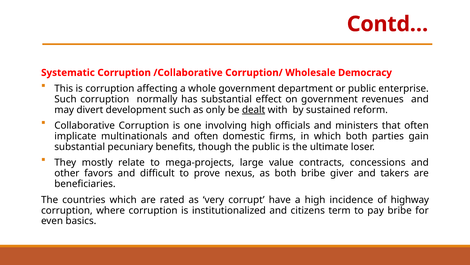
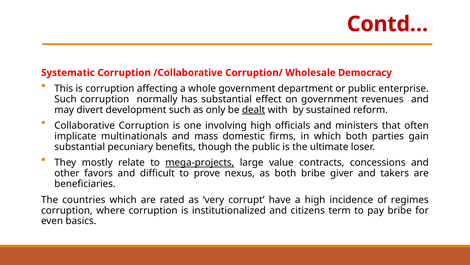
and often: often -> mass
mega-projects underline: none -> present
highway: highway -> regimes
